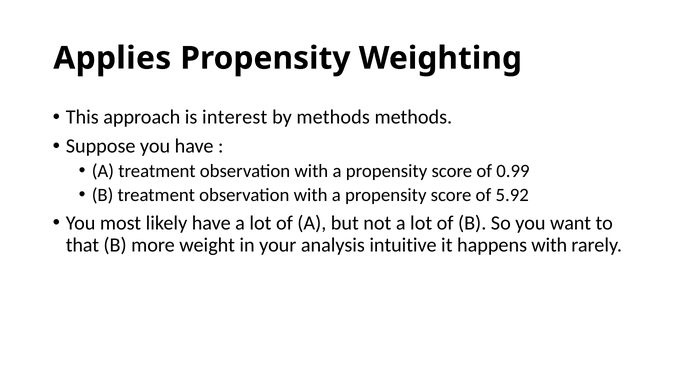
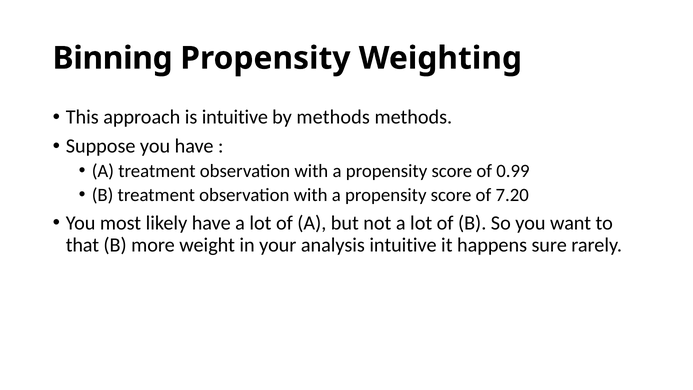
Applies: Applies -> Binning
is interest: interest -> intuitive
5.92: 5.92 -> 7.20
happens with: with -> sure
